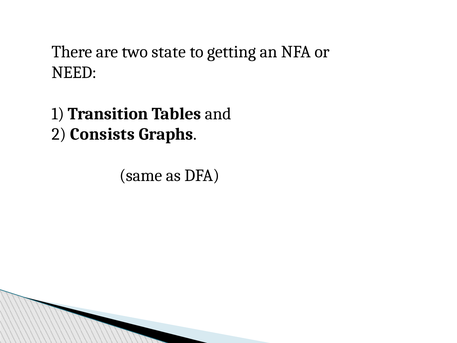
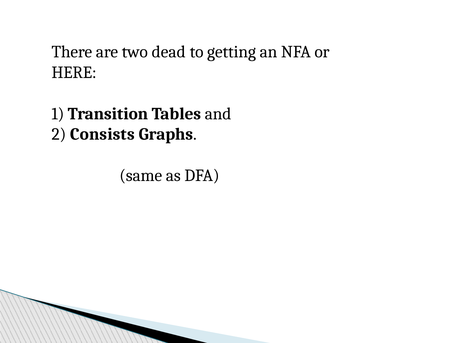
state: state -> dead
NEED: NEED -> HERE
